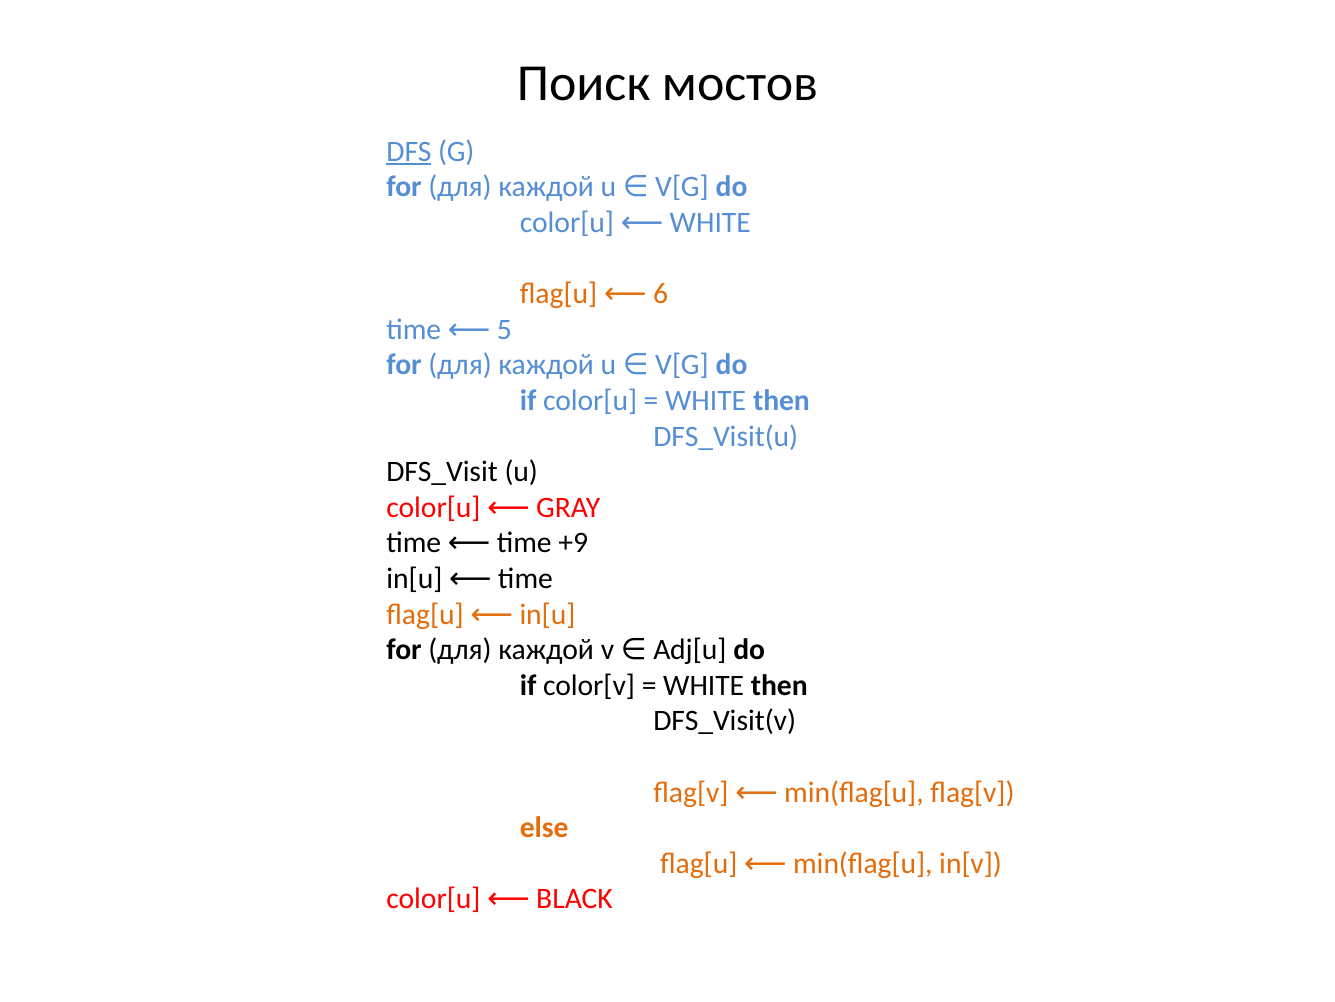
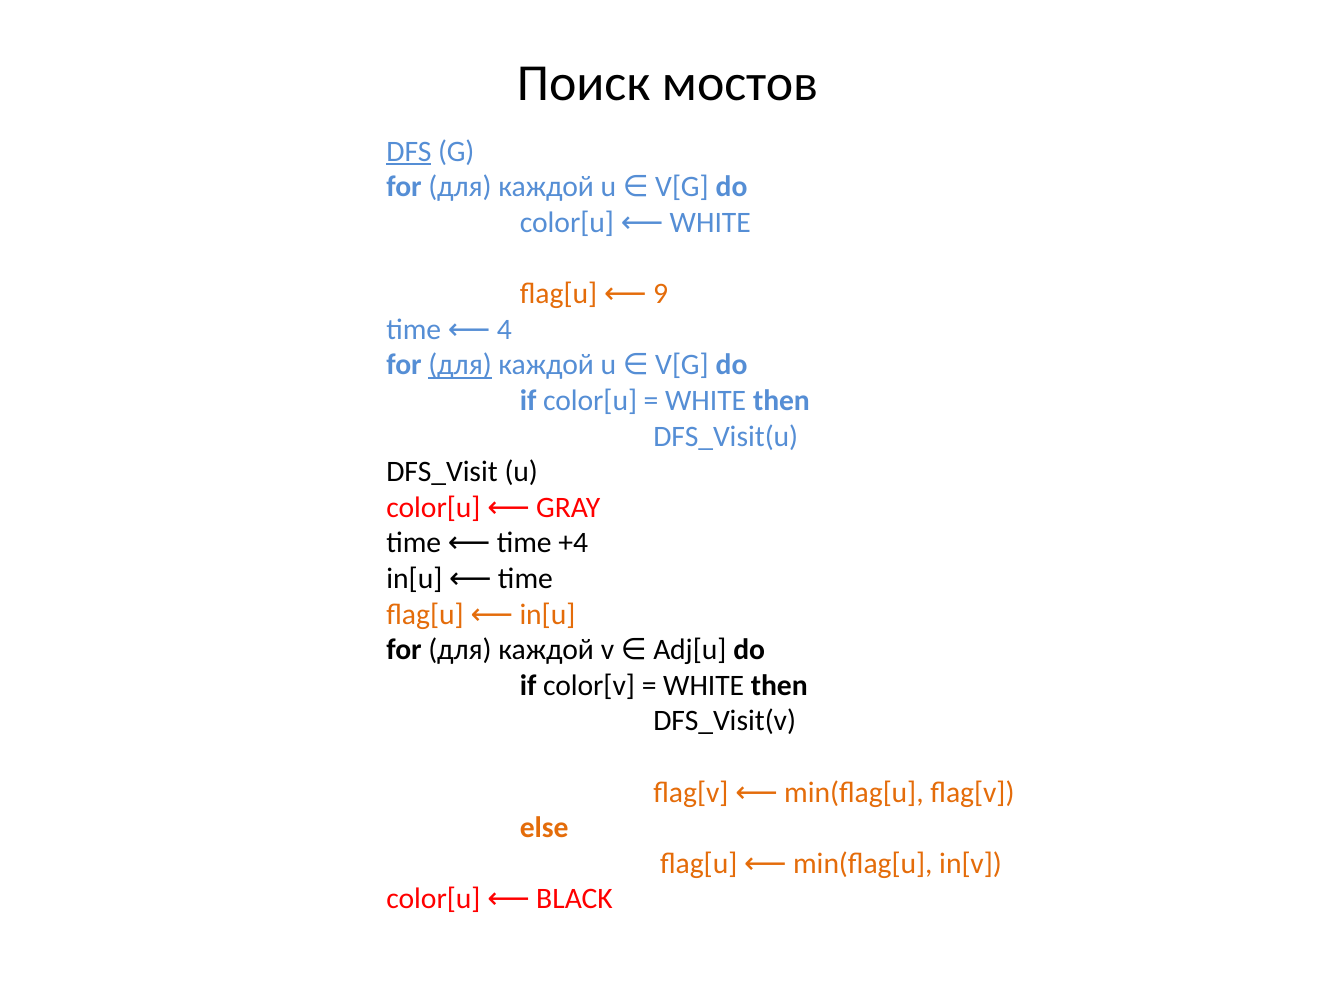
6: 6 -> 9
5: 5 -> 4
для at (460, 365) underline: none -> present
+9: +9 -> +4
